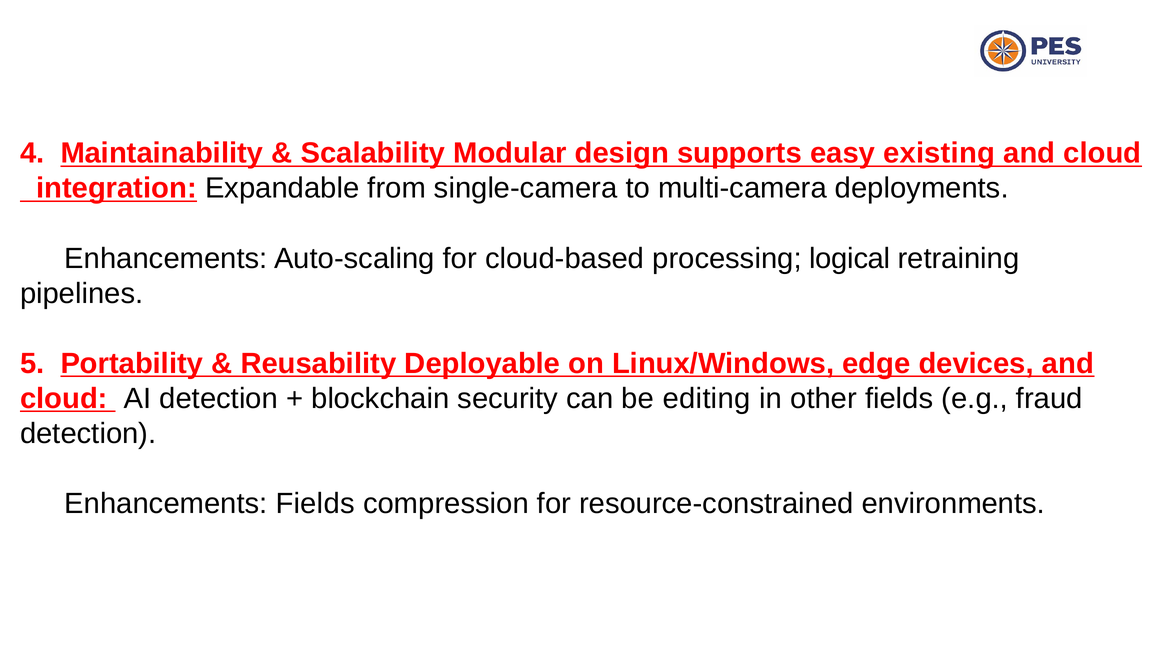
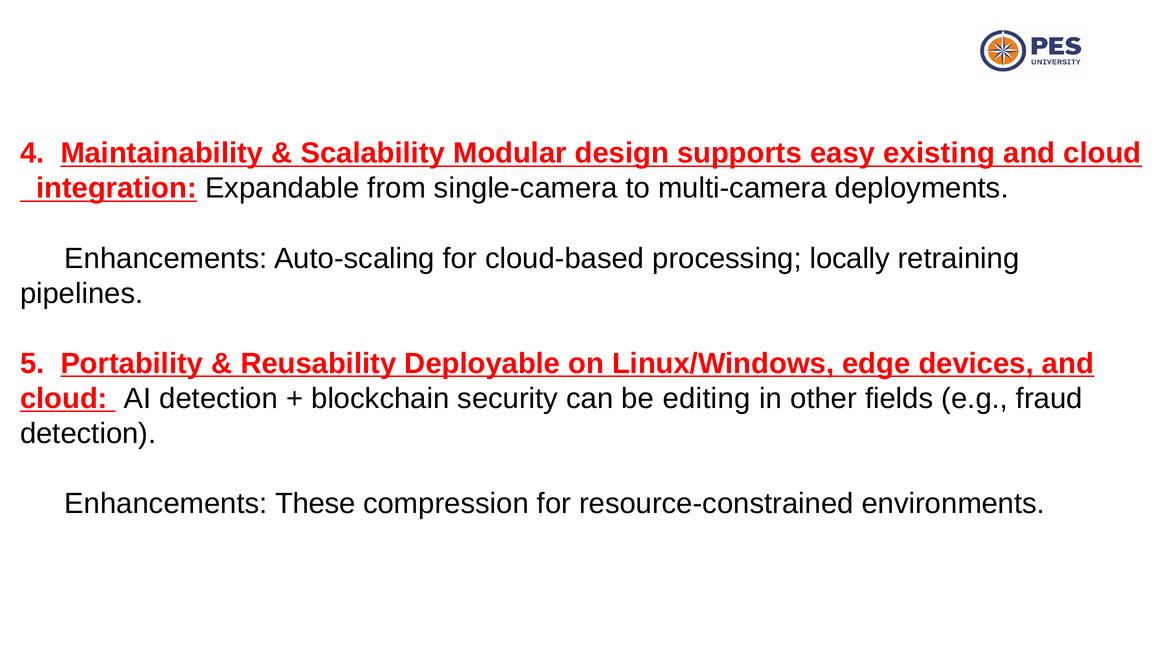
logical: logical -> locally
Enhancements Fields: Fields -> These
